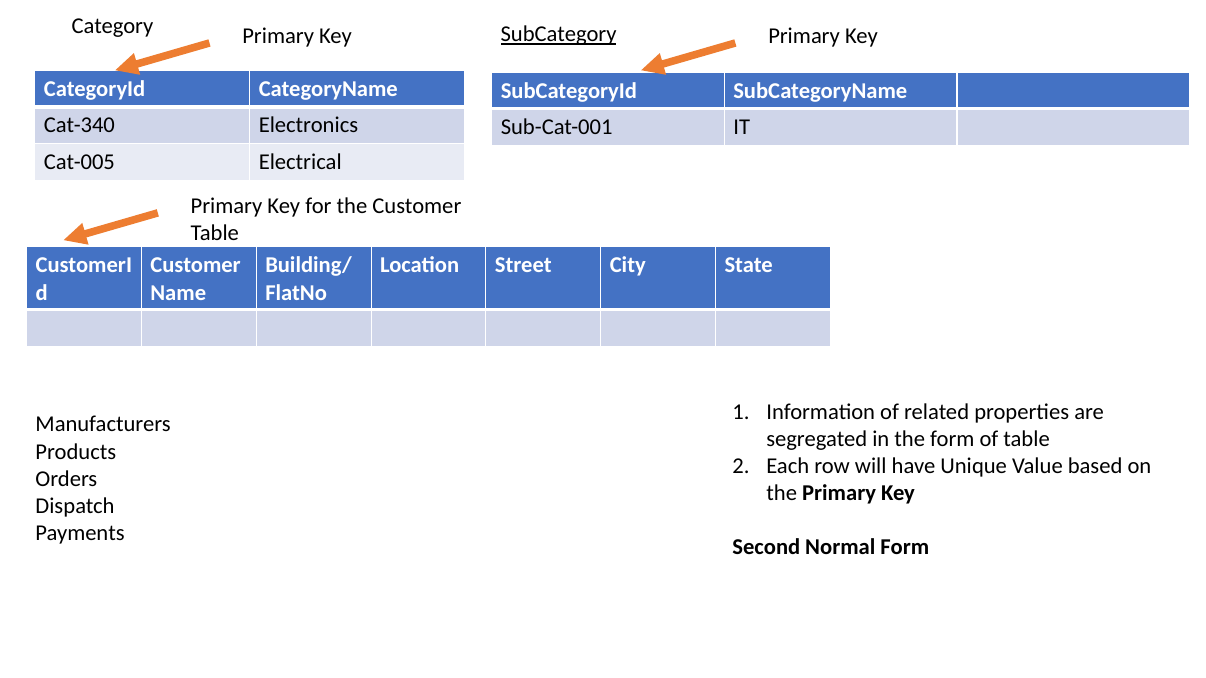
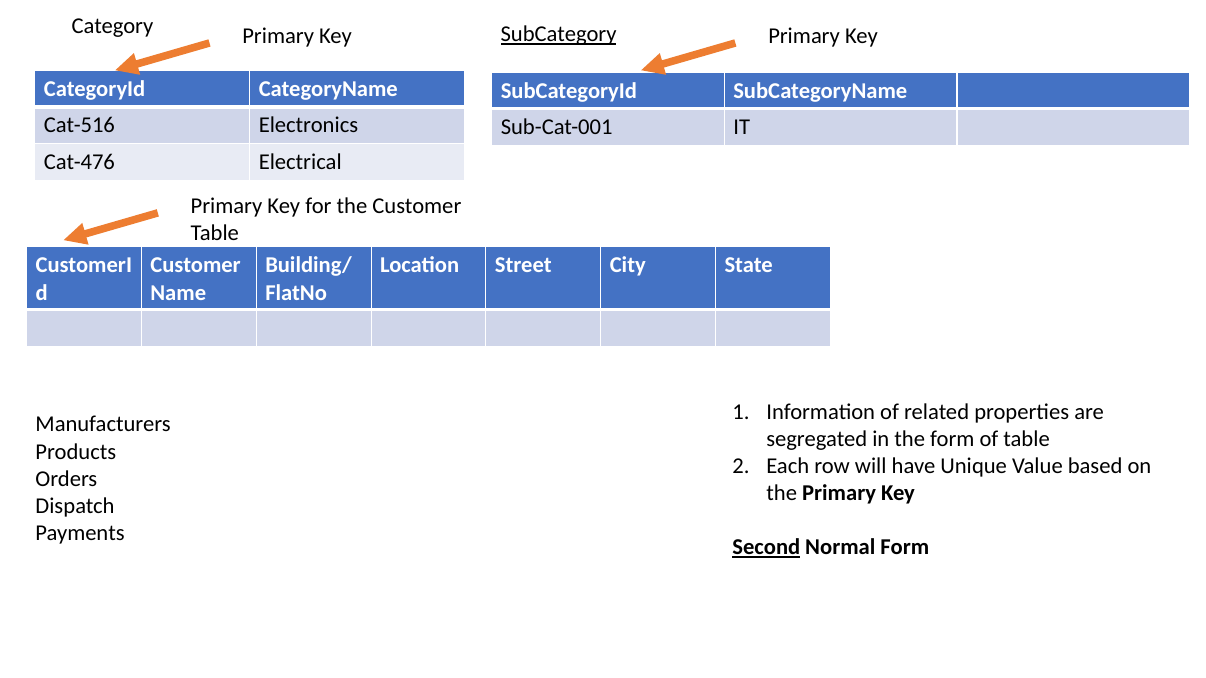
Cat-340: Cat-340 -> Cat-516
Cat-005: Cat-005 -> Cat-476
Second underline: none -> present
